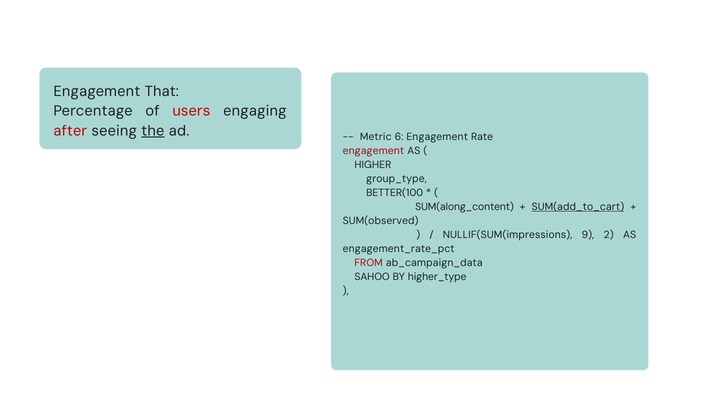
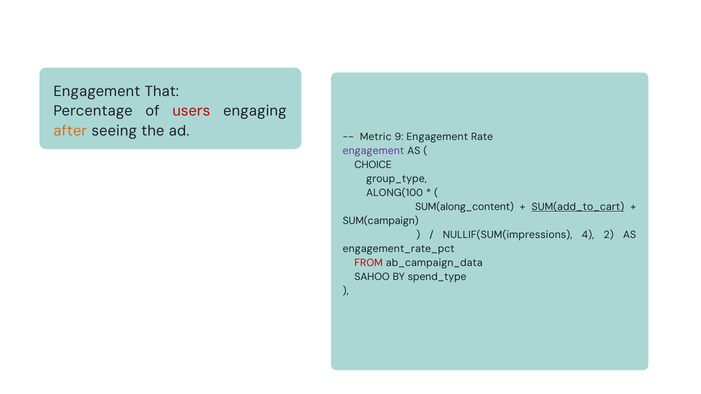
after colour: red -> orange
the underline: present -> none
6: 6 -> 9
engagement at (373, 151) colour: red -> purple
HIGHER: HIGHER -> CHOICE
BETTER(100: BETTER(100 -> ALONG(100
SUM(observed: SUM(observed -> SUM(campaign
9: 9 -> 4
higher_type: higher_type -> spend_type
